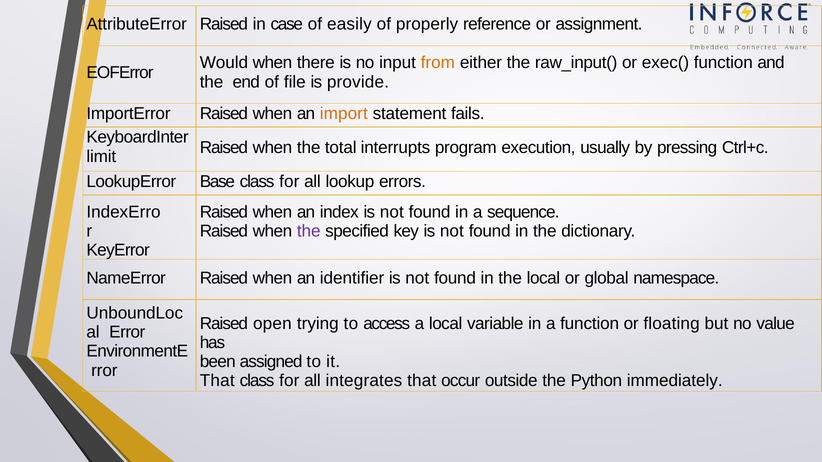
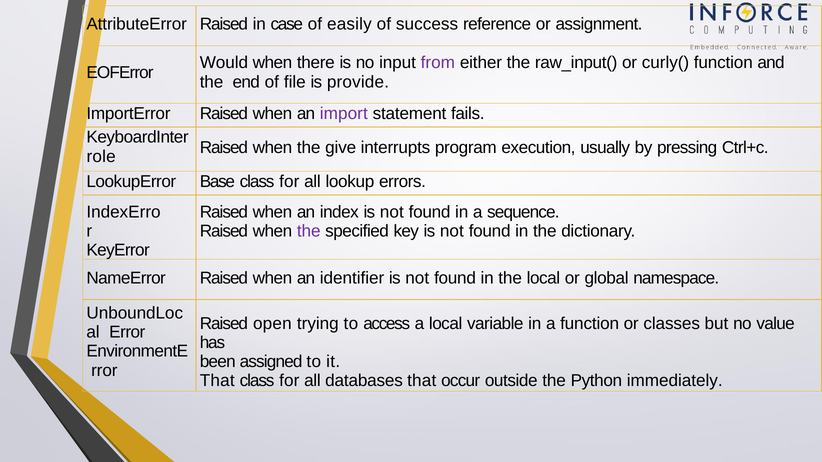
properly: properly -> success
from colour: orange -> purple
exec(: exec( -> curly(
import colour: orange -> purple
total: total -> give
limit: limit -> role
floating: floating -> classes
integrates: integrates -> databases
